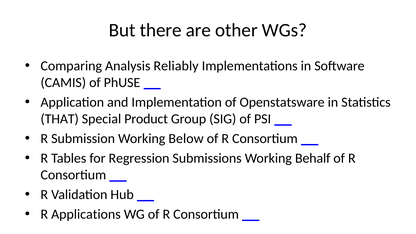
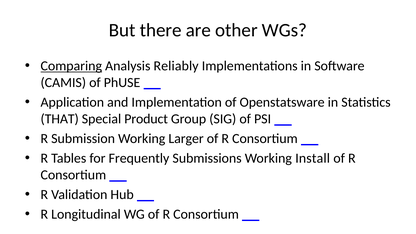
Comparing underline: none -> present
Below: Below -> Larger
Regression: Regression -> Frequently
Behalf: Behalf -> Install
Applications: Applications -> Longitudinal
